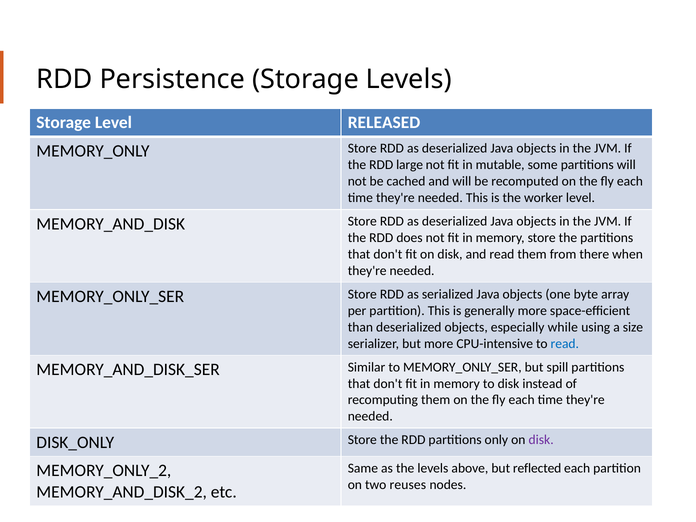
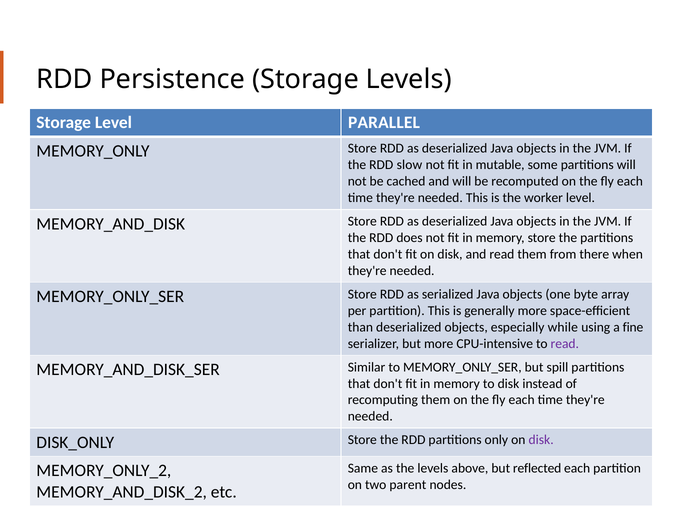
RELEASED: RELEASED -> PARALLEL
large: large -> slow
size: size -> fine
read at (565, 344) colour: blue -> purple
reuses: reuses -> parent
